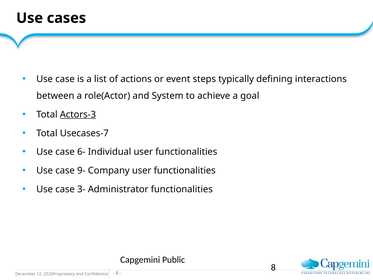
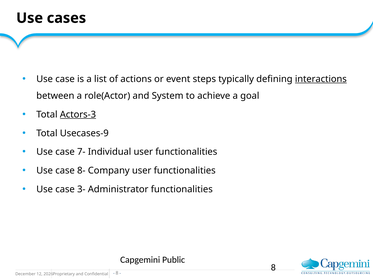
interactions underline: none -> present
Usecases-7: Usecases-7 -> Usecases-9
6-: 6- -> 7-
9-: 9- -> 8-
